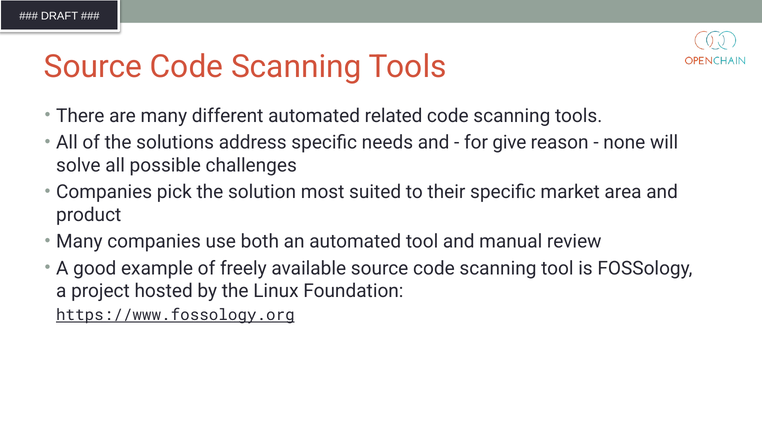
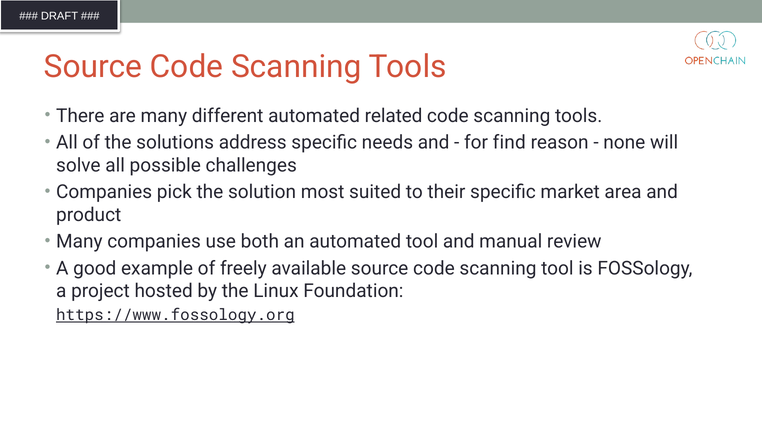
give: give -> find
